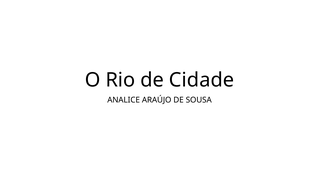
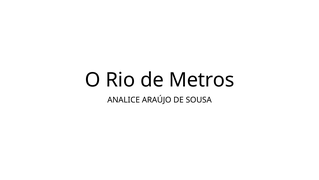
Cidade: Cidade -> Metros
